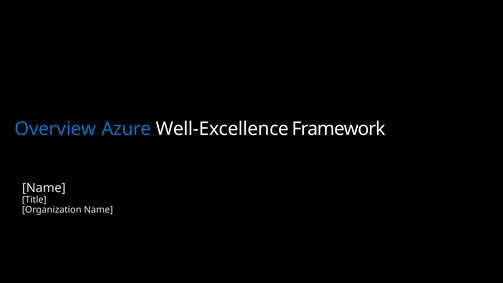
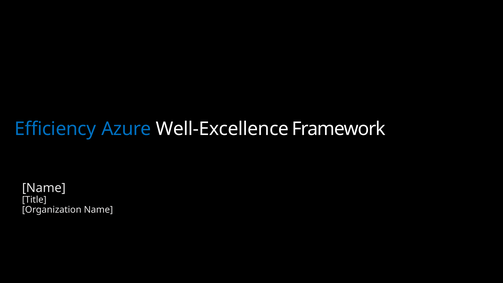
Overview: Overview -> Efficiency
